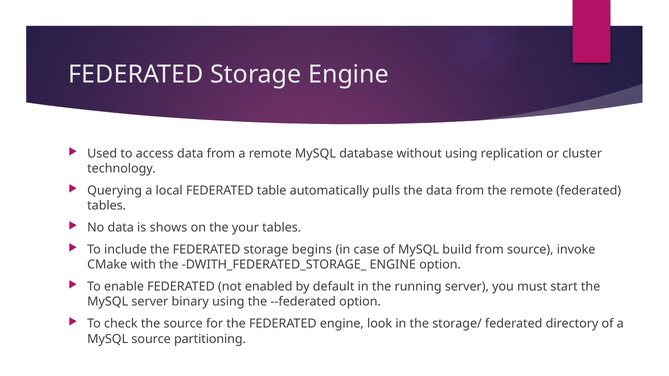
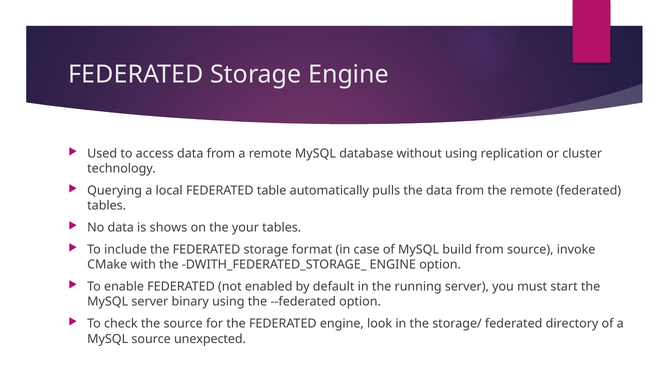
begins: begins -> format
partitioning: partitioning -> unexpected
